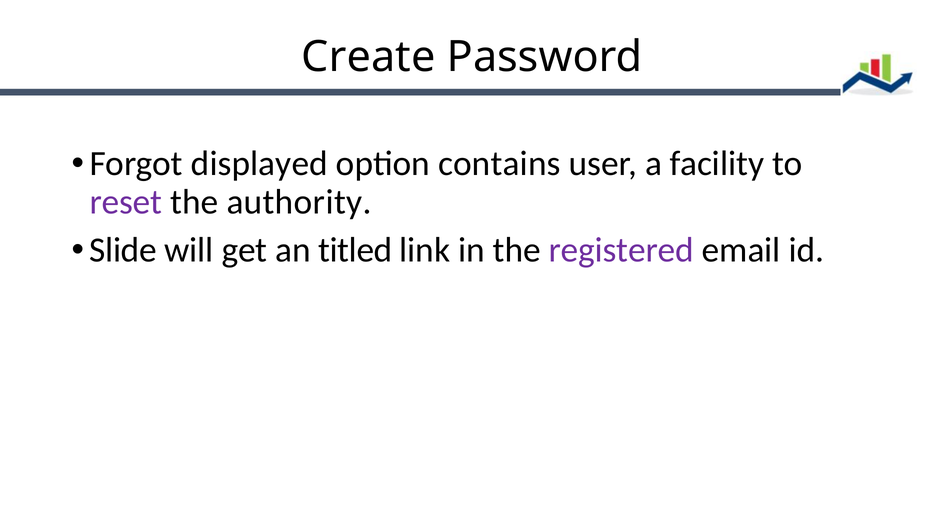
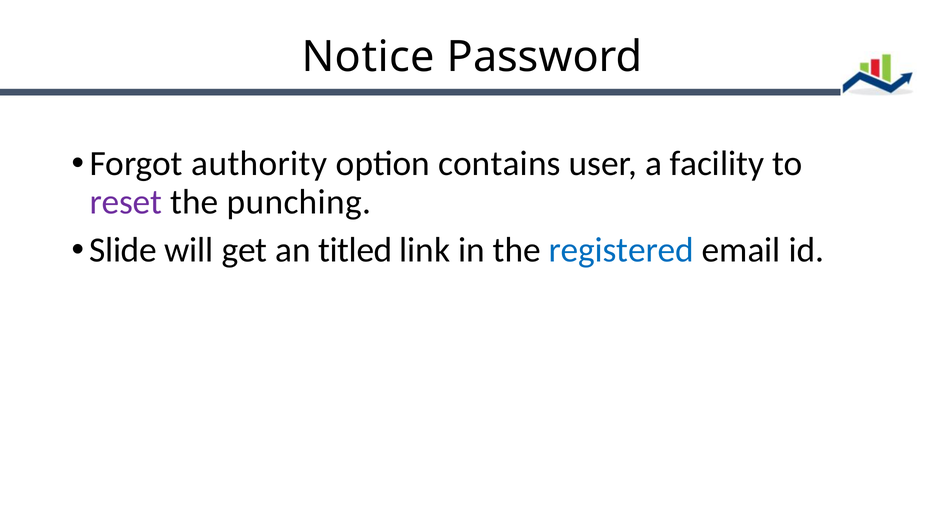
Create: Create -> Notice
displayed: displayed -> authority
authority: authority -> punching
registered colour: purple -> blue
